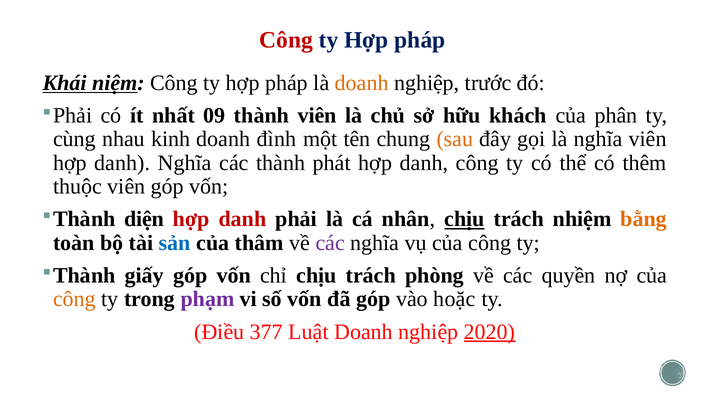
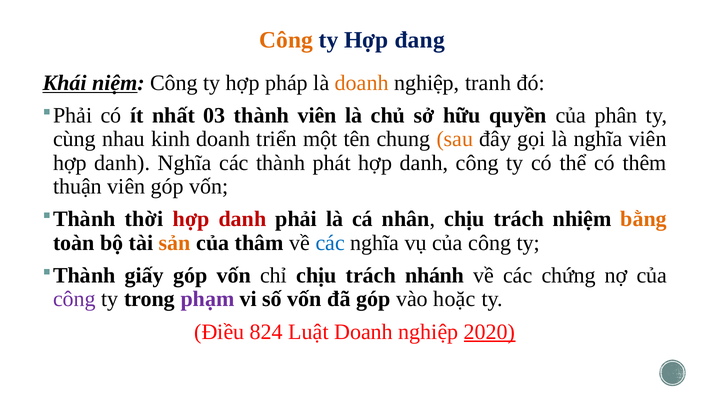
Công at (286, 40) colour: red -> orange
pháp at (420, 40): pháp -> đang
trước: trước -> tranh
09: 09 -> 03
khách: khách -> quyền
đình: đình -> triển
thuộc: thuộc -> thuận
diện: diện -> thời
chịu at (465, 219) underline: present -> none
sản colour: blue -> orange
các at (330, 243) colour: purple -> blue
phòng: phòng -> nhánh
quyền: quyền -> chứng
công at (74, 300) colour: orange -> purple
377: 377 -> 824
